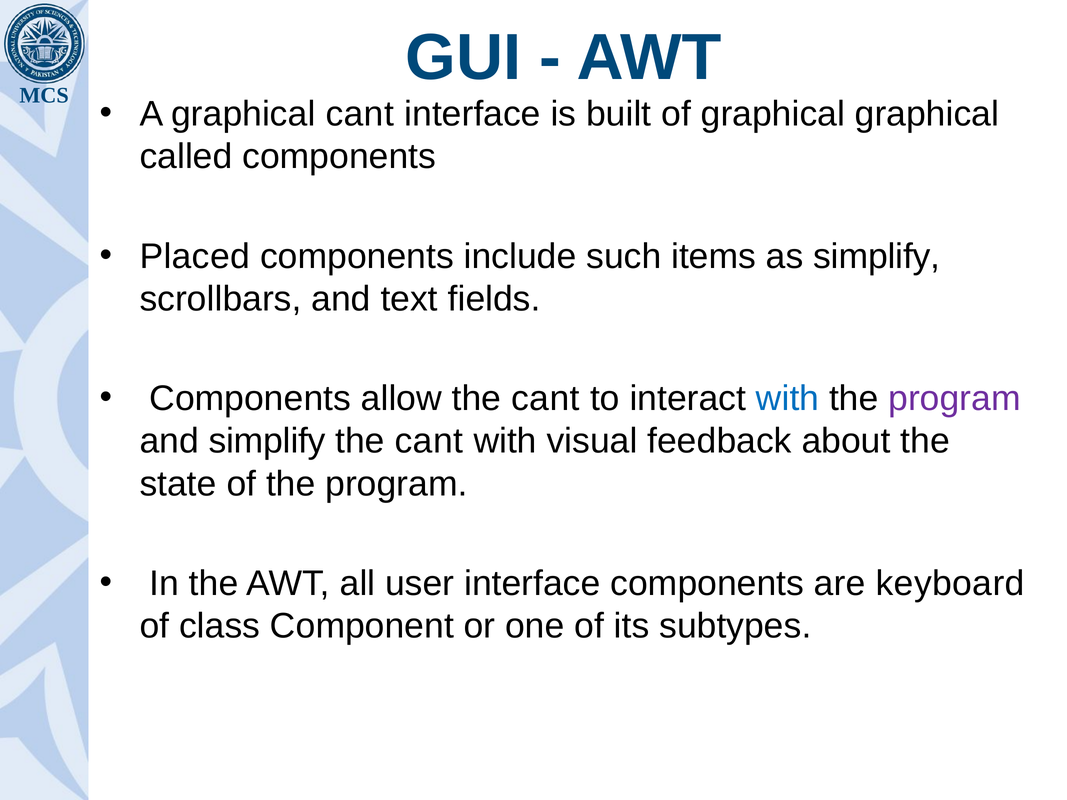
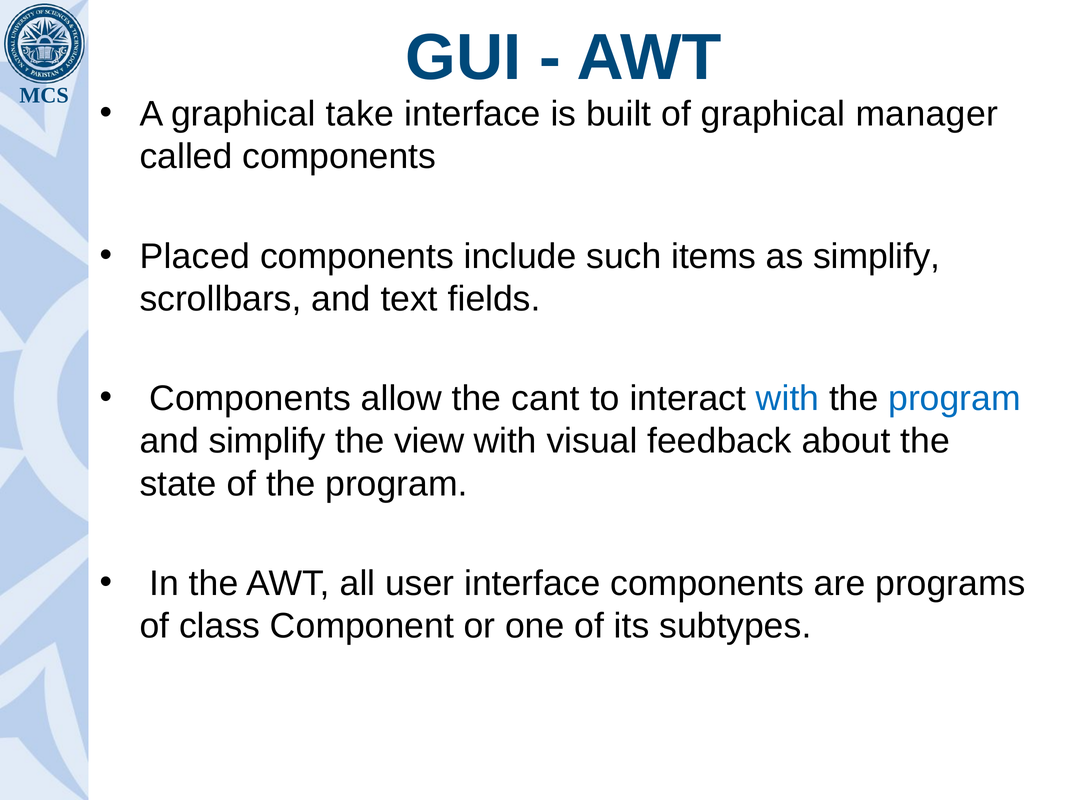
graphical cant: cant -> take
graphical graphical: graphical -> manager
program at (955, 399) colour: purple -> blue
cant at (429, 441): cant -> view
keyboard: keyboard -> programs
